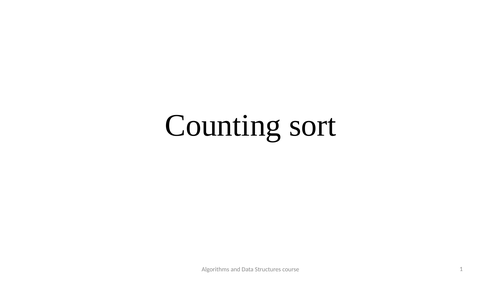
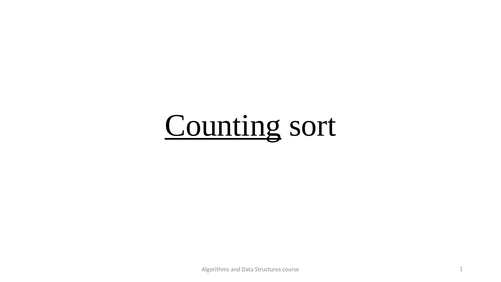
Counting underline: none -> present
